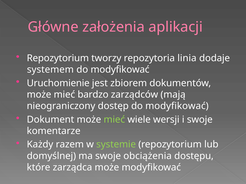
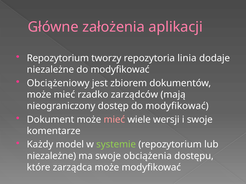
systemem at (50, 70): systemem -> niezależne
Uruchomienie: Uruchomienie -> Obciążeniowy
bardzo: bardzo -> rzadko
mieć at (114, 120) colour: light green -> pink
razem: razem -> model
domyślnej at (51, 156): domyślnej -> niezależne
